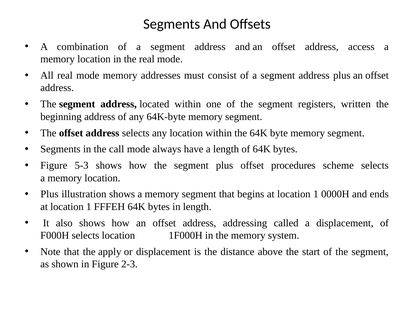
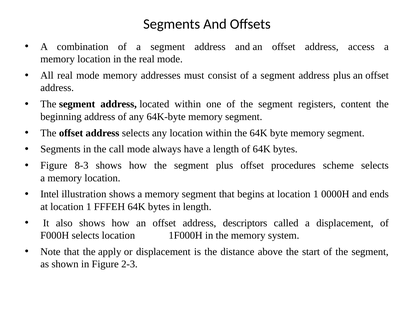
written: written -> content
5-3: 5-3 -> 8-3
Plus at (50, 195): Plus -> Intel
addressing: addressing -> descriptors
